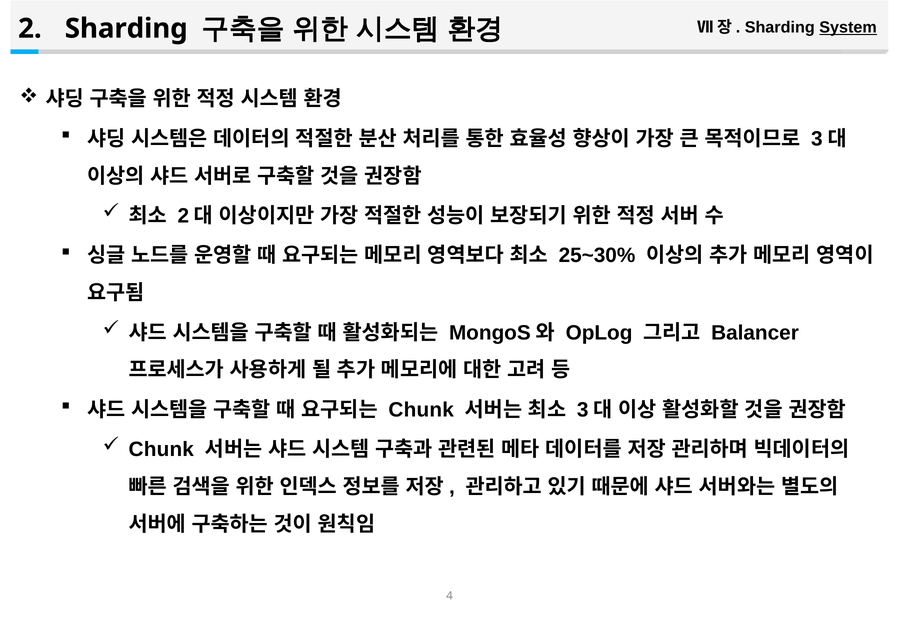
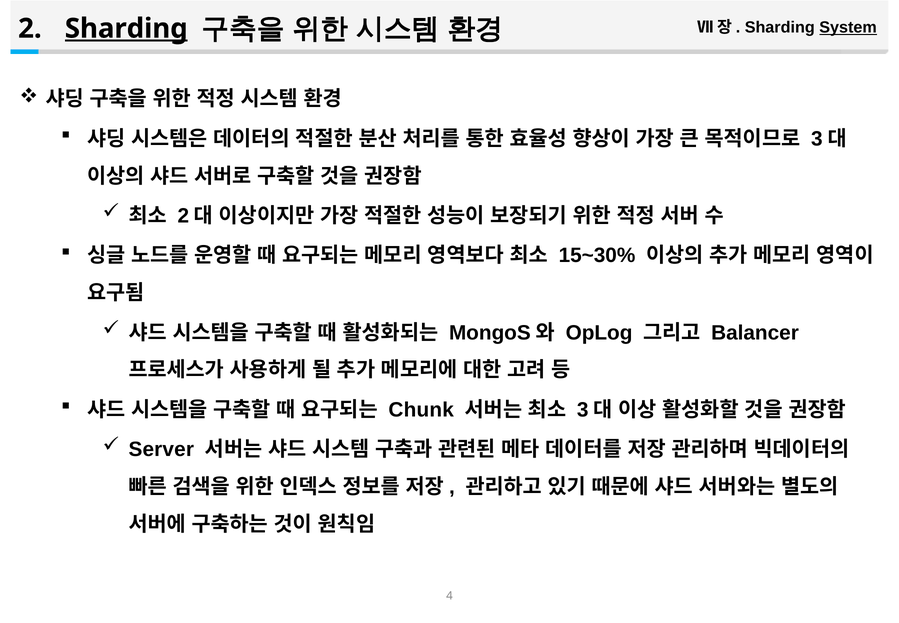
Sharding at (126, 29) underline: none -> present
25~30%: 25~30% -> 15~30%
Chunk at (161, 449): Chunk -> Server
